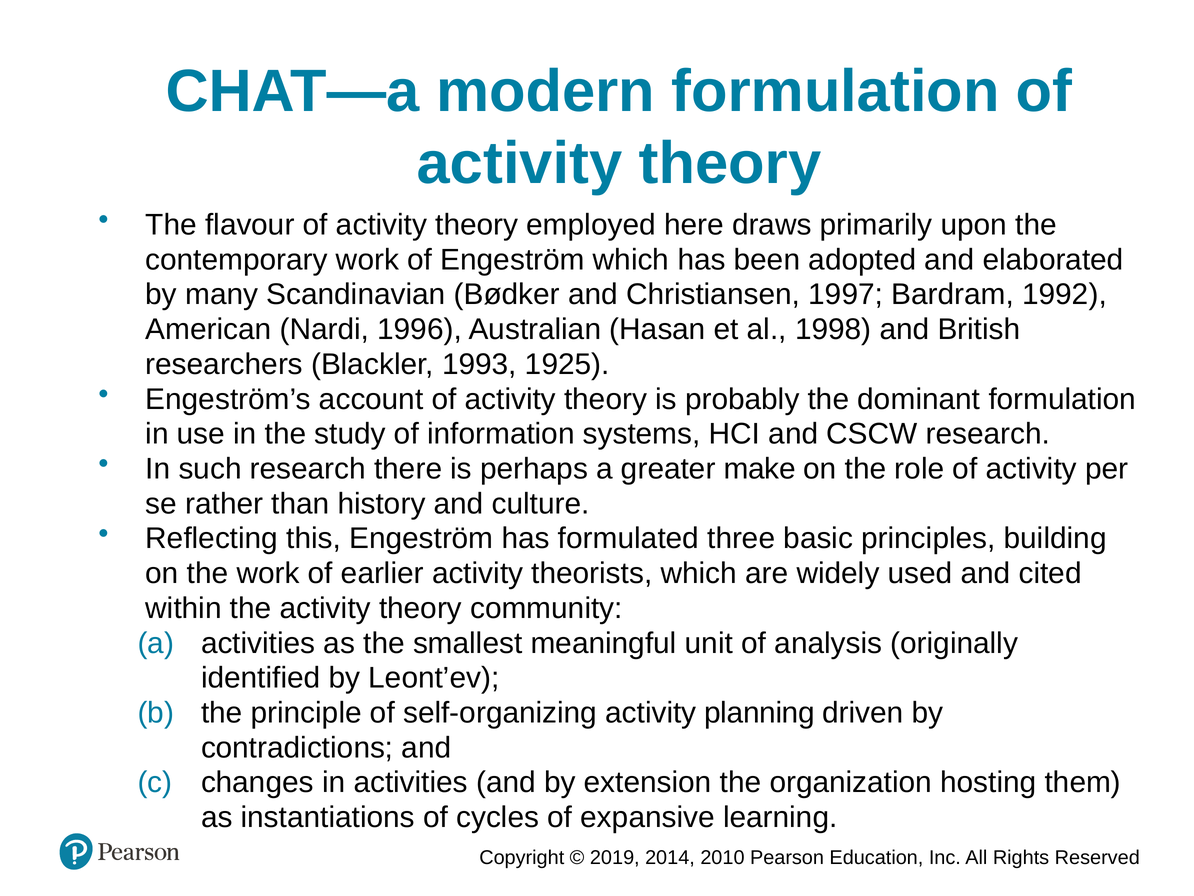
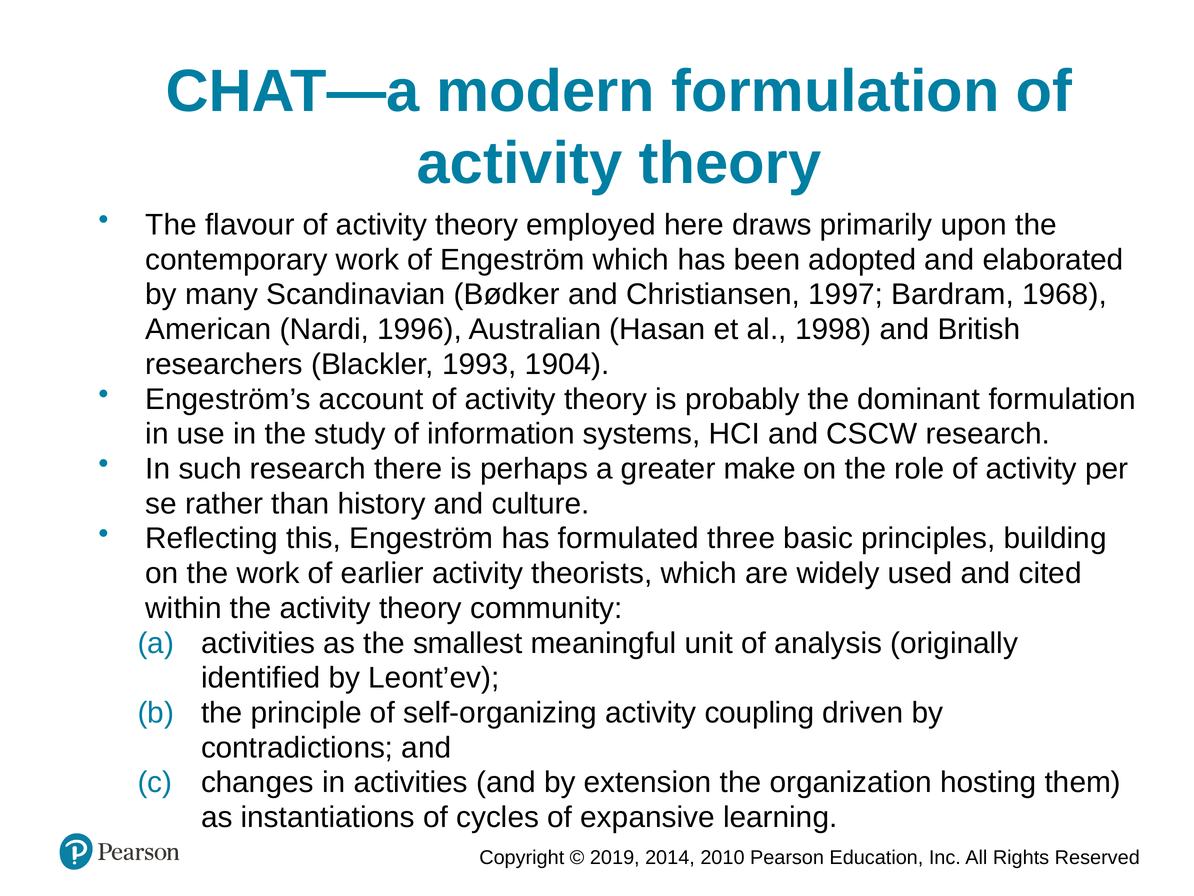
1992: 1992 -> 1968
1925: 1925 -> 1904
planning: planning -> coupling
